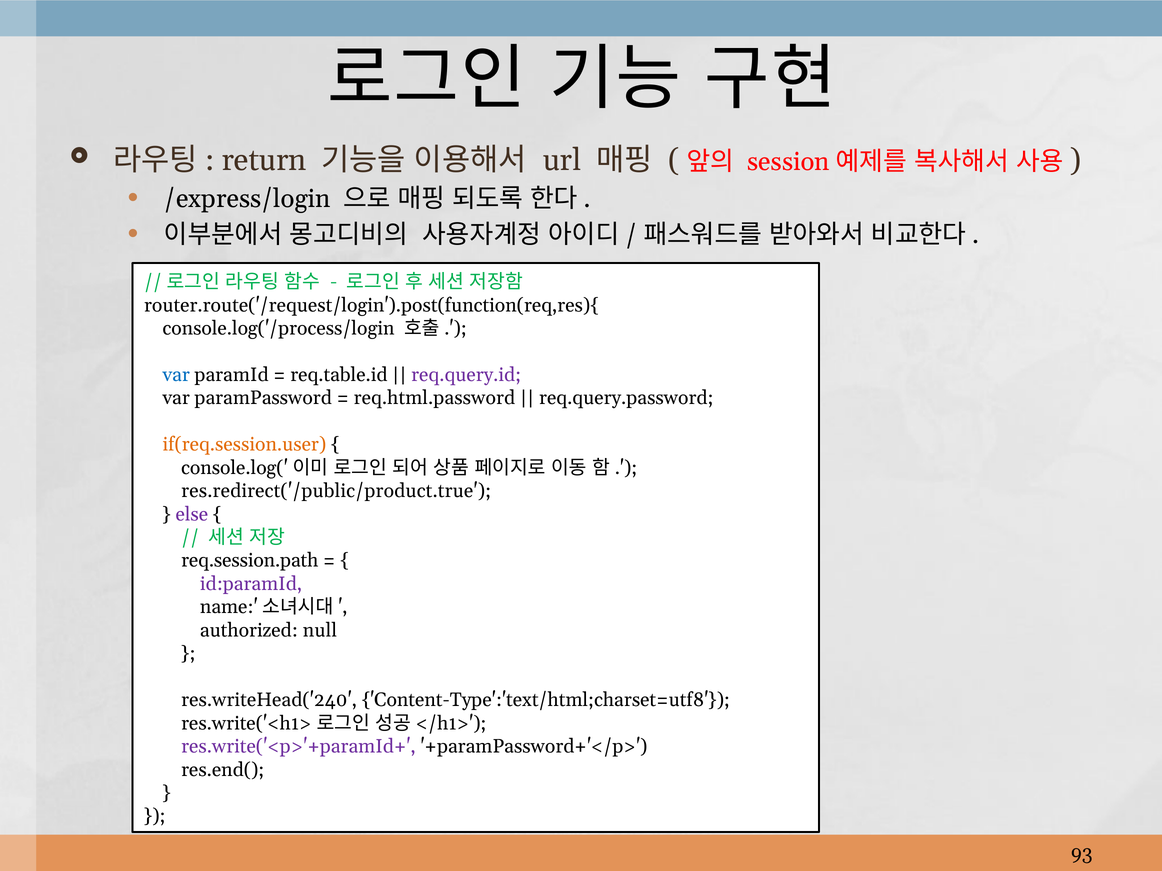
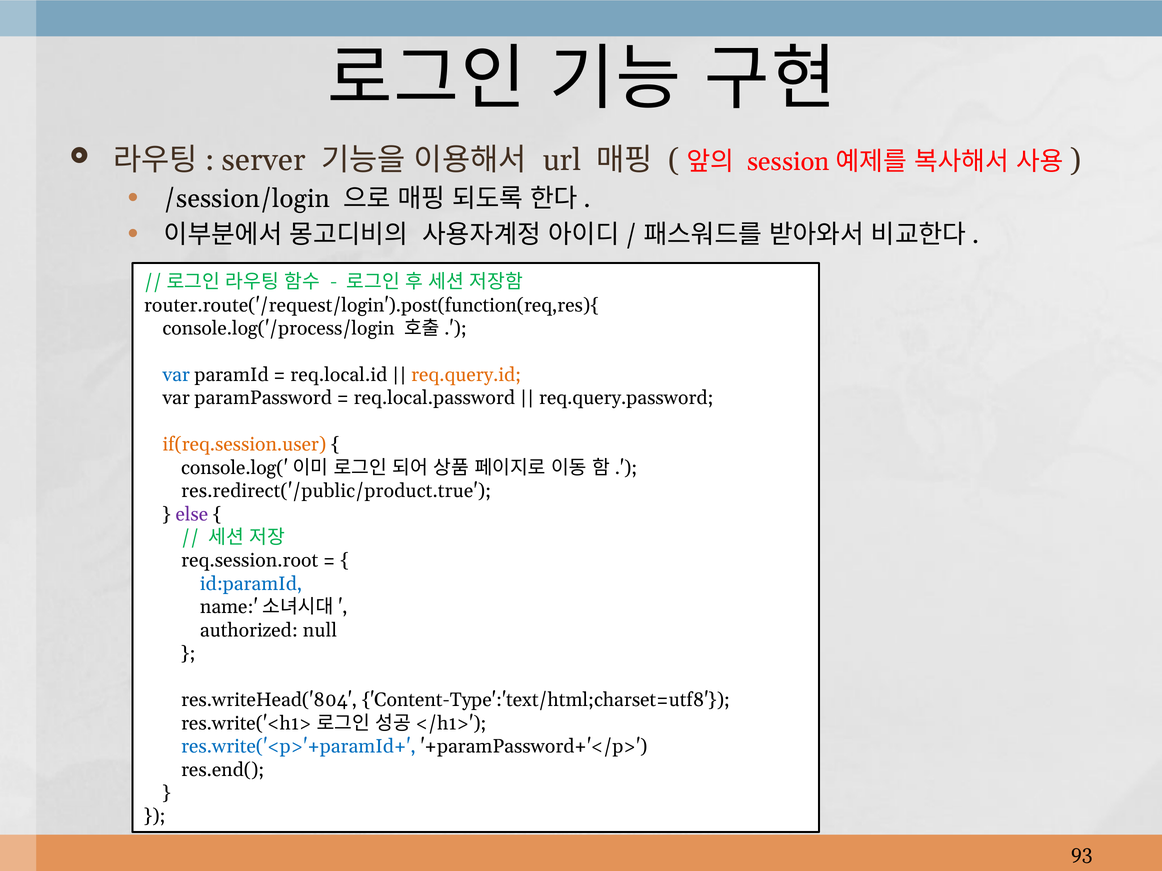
return: return -> server
/express/login: /express/login -> /session/login
req.table.id: req.table.id -> req.local.id
req.query.id colour: purple -> orange
req.html.password: req.html.password -> req.local.password
req.session.path: req.session.path -> req.session.root
id:paramId colour: purple -> blue
res.writeHead('240: res.writeHead('240 -> res.writeHead('804
res.write('<p>'+paramId+ colour: purple -> blue
